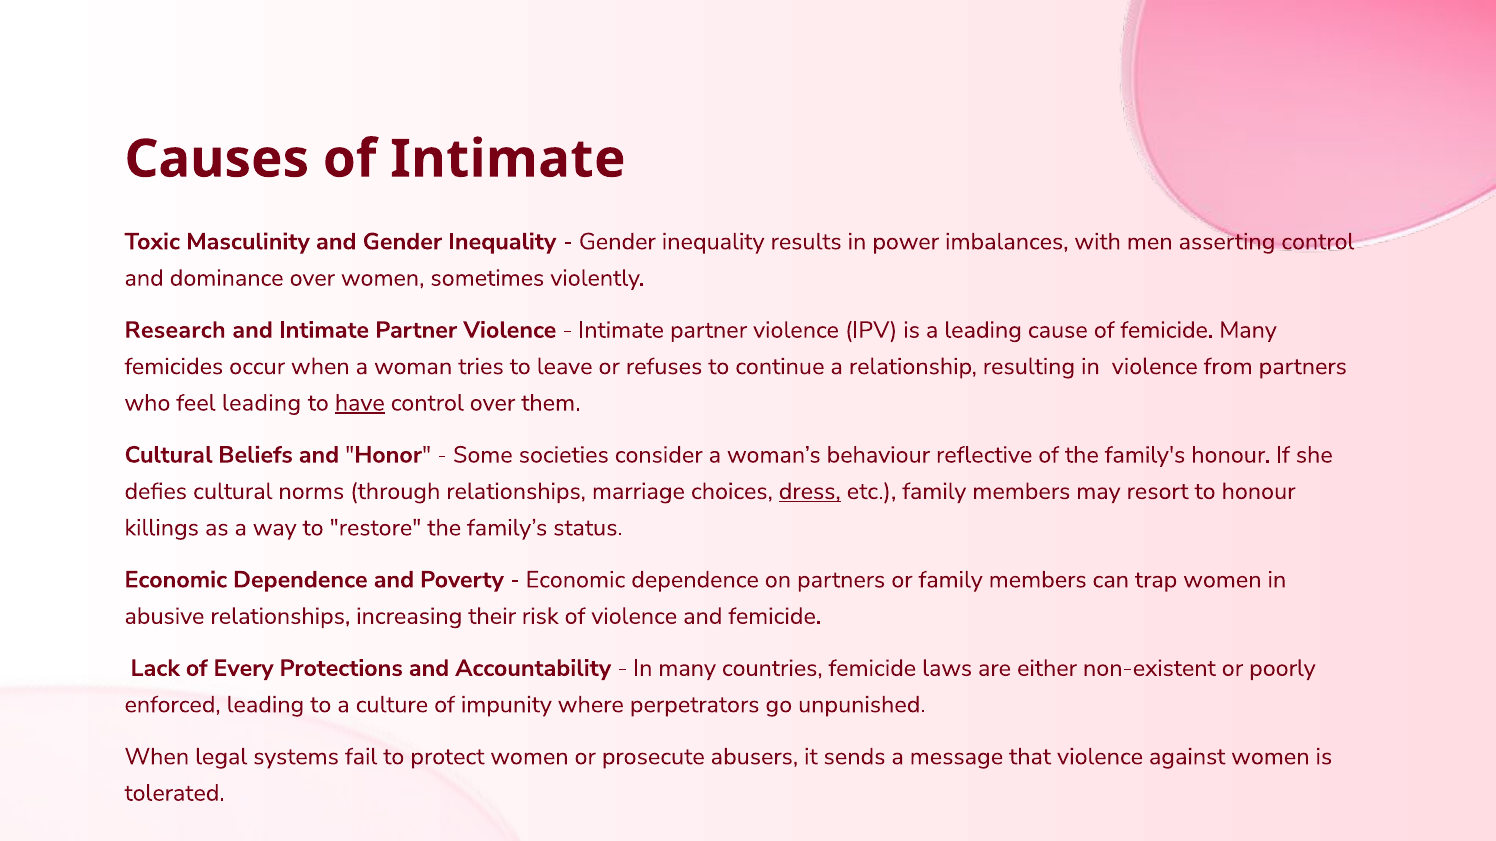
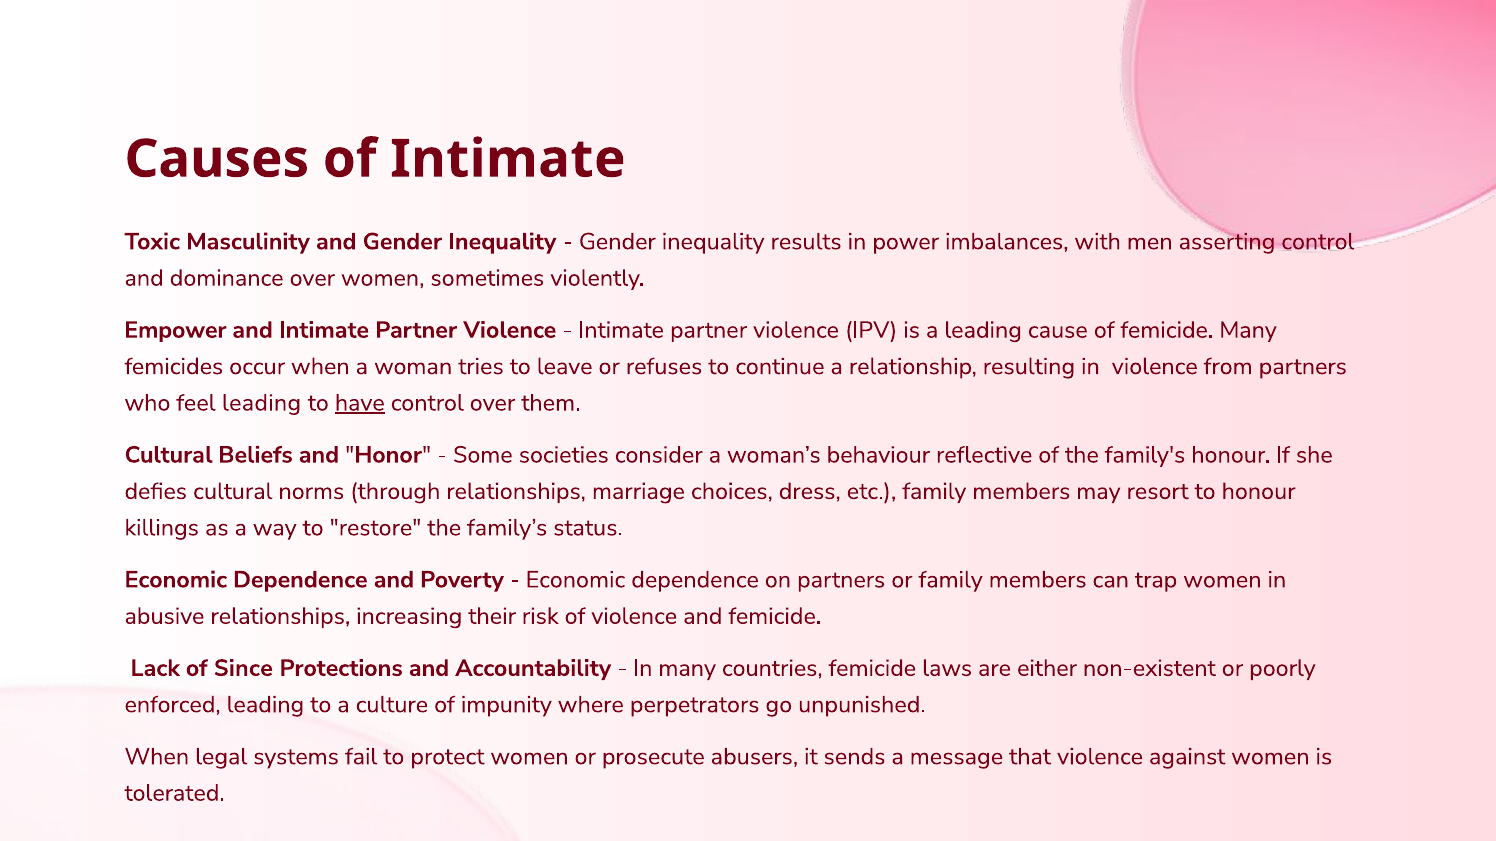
Research: Research -> Empower
dress underline: present -> none
Every: Every -> Since
